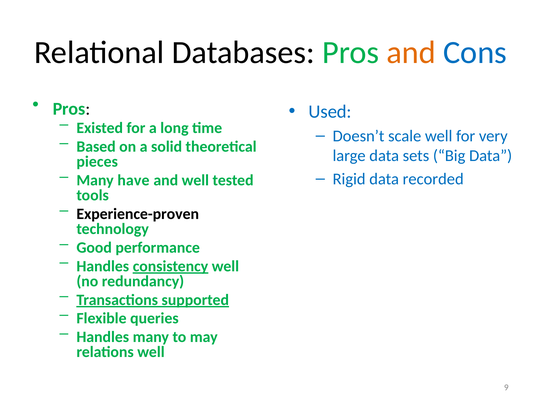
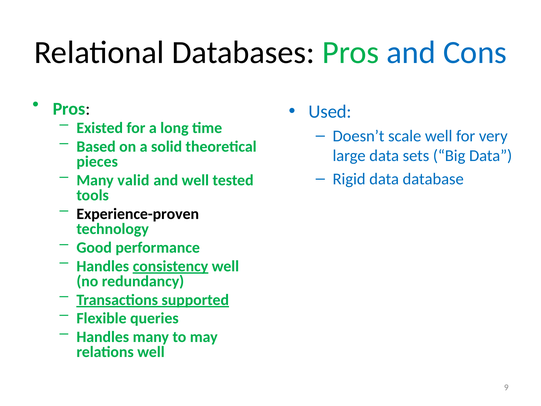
and at (411, 52) colour: orange -> blue
have: have -> valid
recorded: recorded -> database
